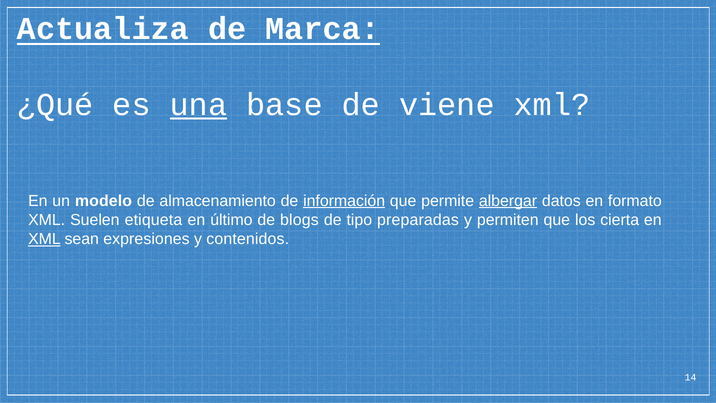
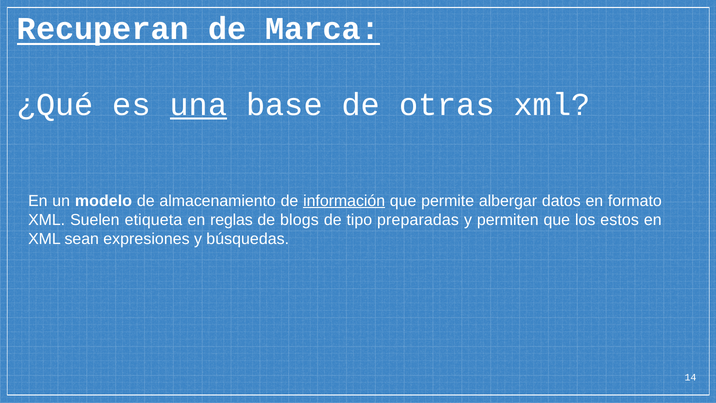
Actualiza: Actualiza -> Recuperan
viene: viene -> otras
albergar underline: present -> none
último: último -> reglas
cierta: cierta -> estos
XML at (44, 239) underline: present -> none
contenidos: contenidos -> búsquedas
